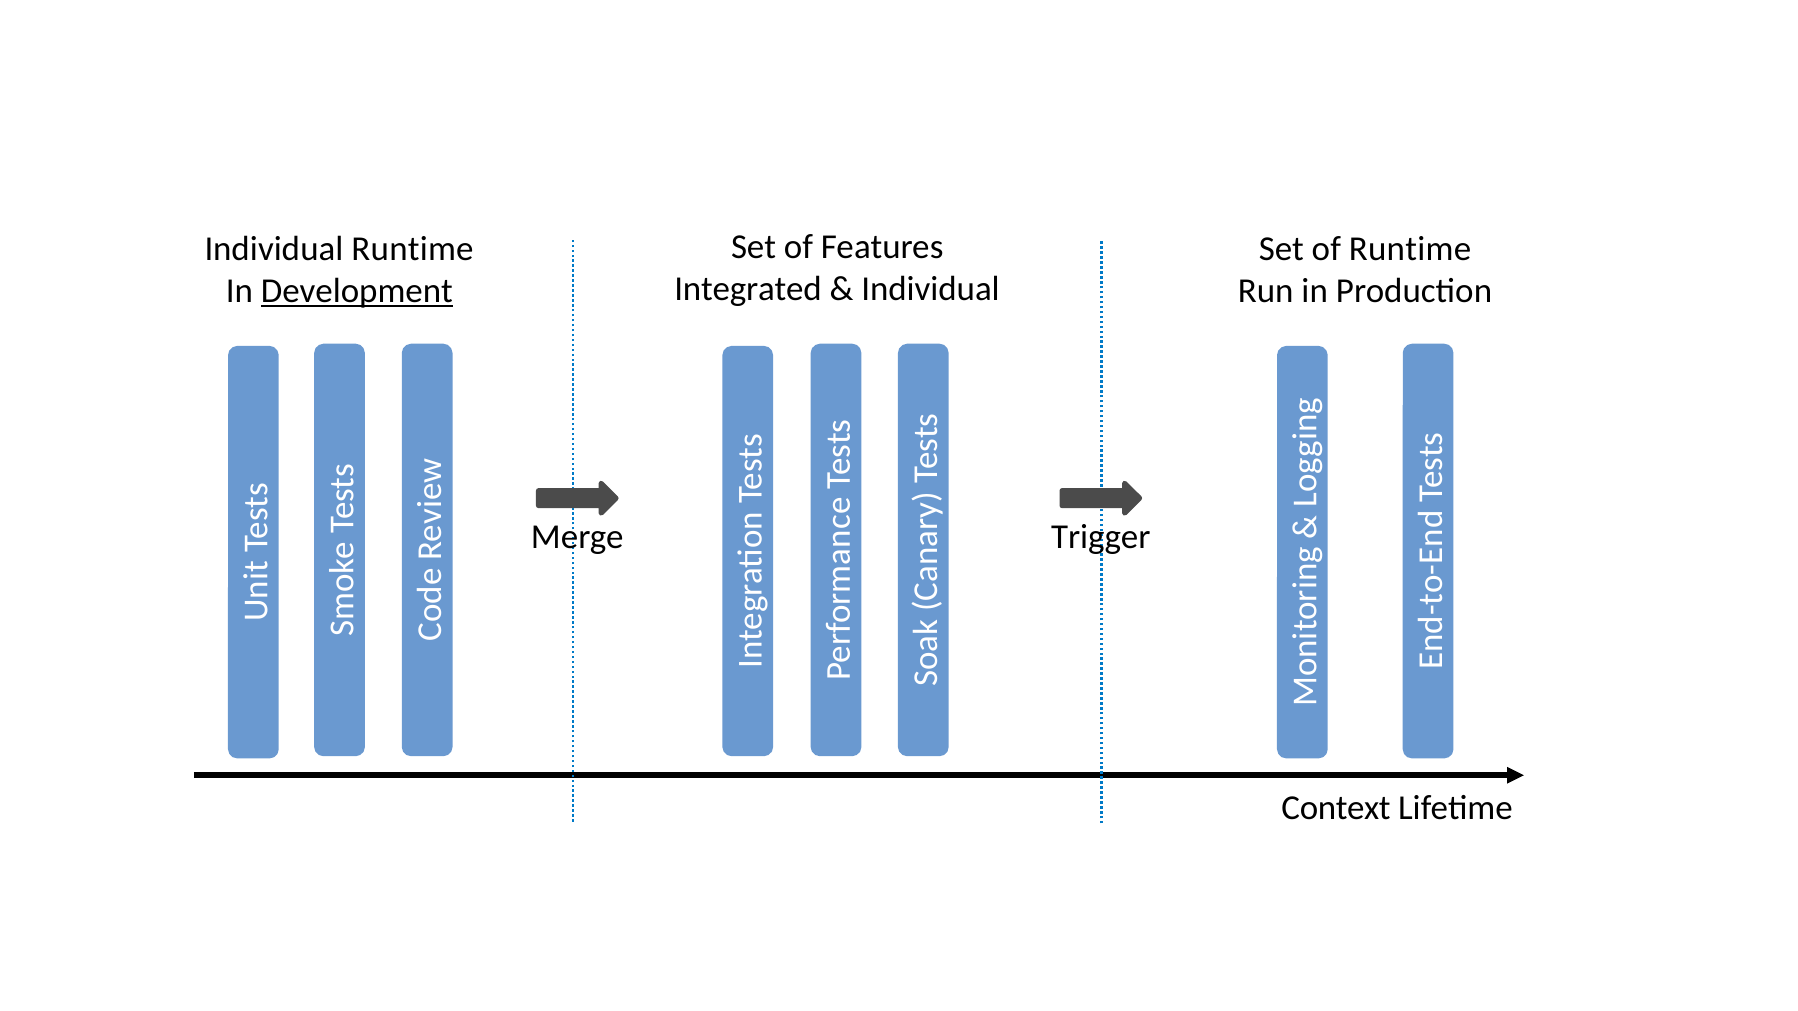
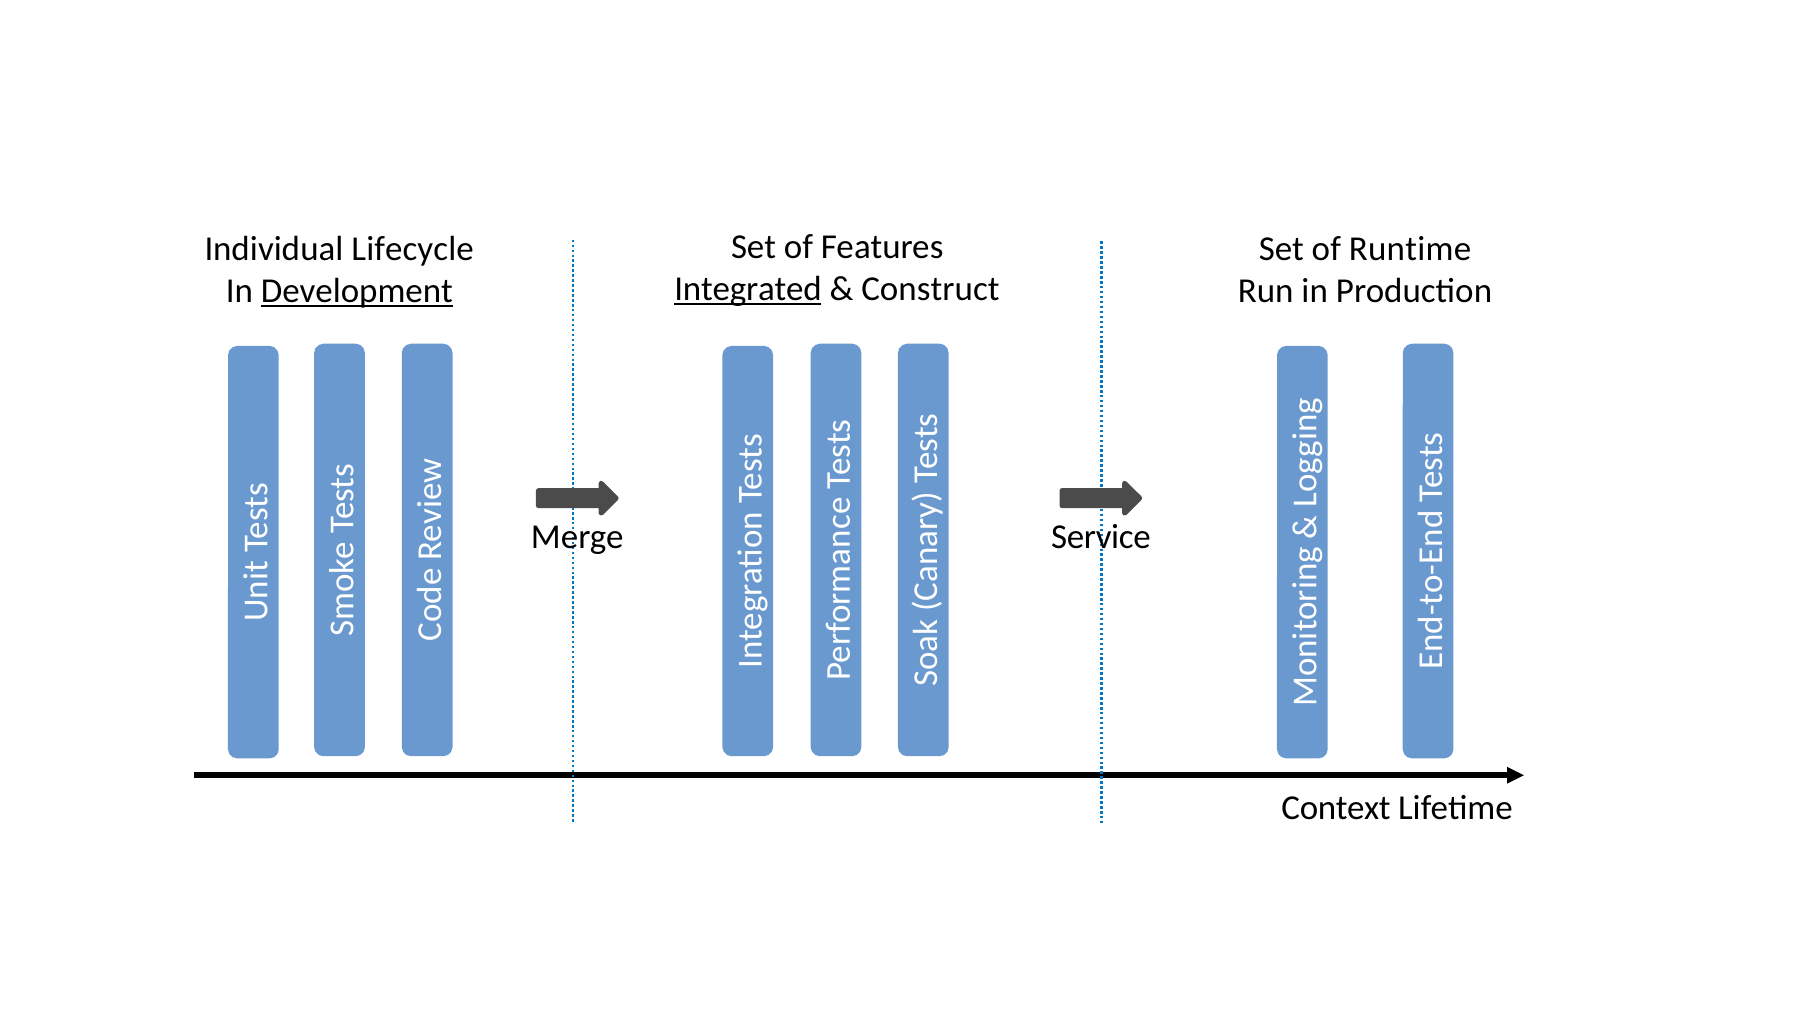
Individual Runtime: Runtime -> Lifecycle
Integrated underline: none -> present
Individual at (930, 289): Individual -> Construct
Trigger: Trigger -> Service
